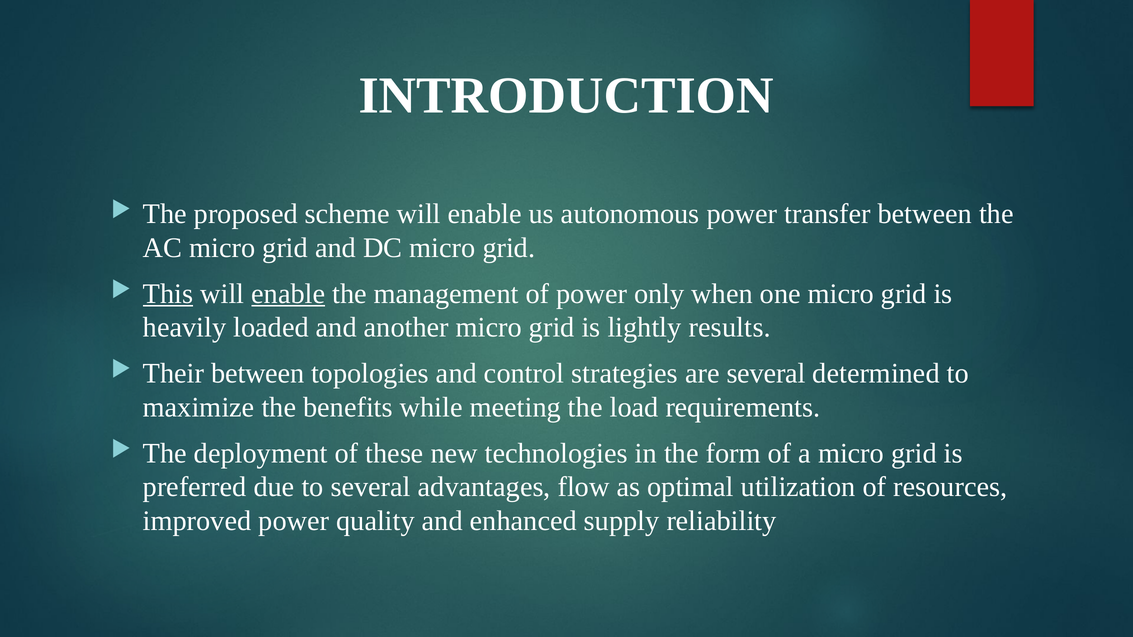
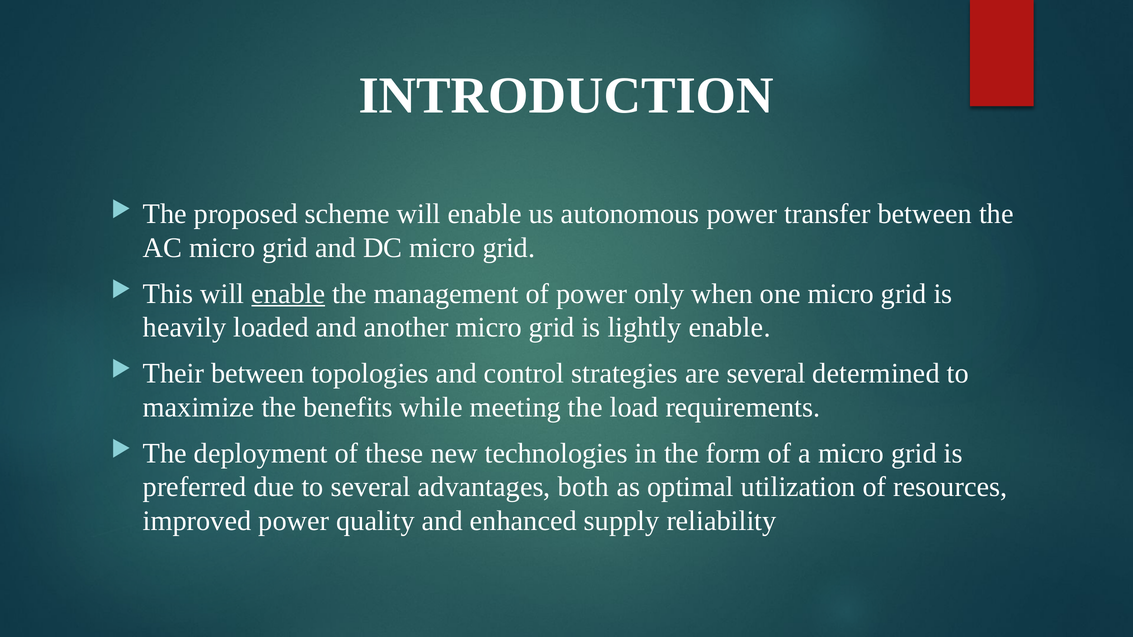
This underline: present -> none
lightly results: results -> enable
flow: flow -> both
